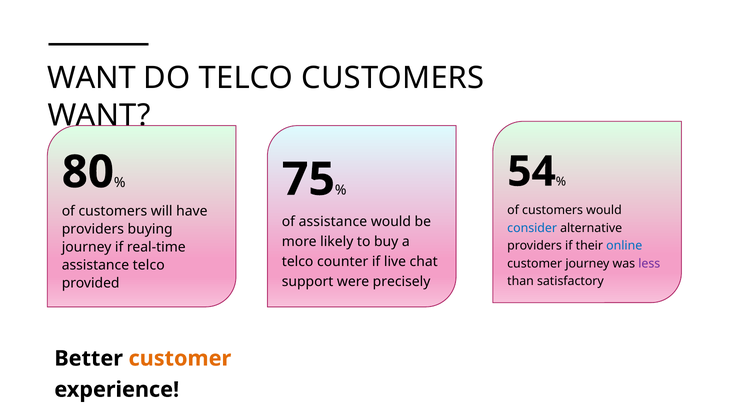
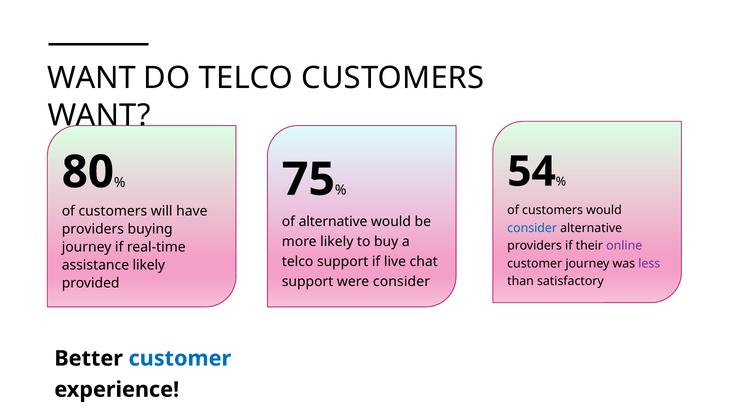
of assistance: assistance -> alternative
online colour: blue -> purple
telco counter: counter -> support
assistance telco: telco -> likely
were precisely: precisely -> consider
customer at (180, 358) colour: orange -> blue
